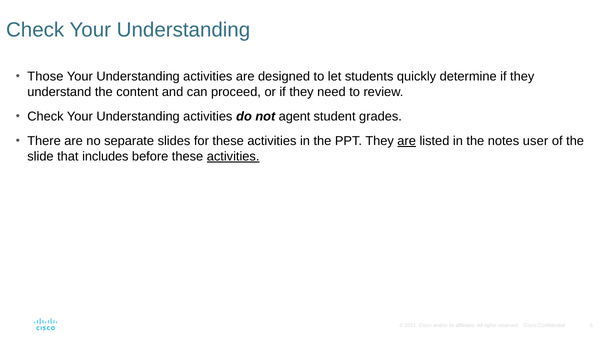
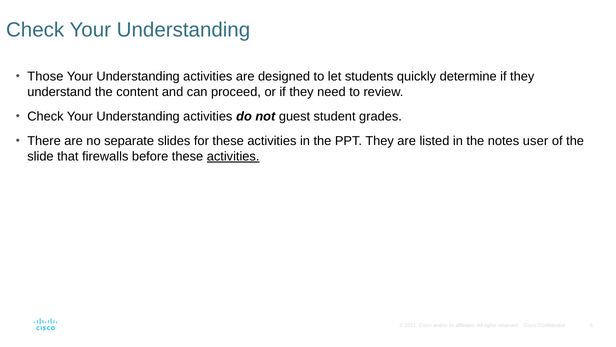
agent: agent -> guest
are at (407, 141) underline: present -> none
includes: includes -> firewalls
